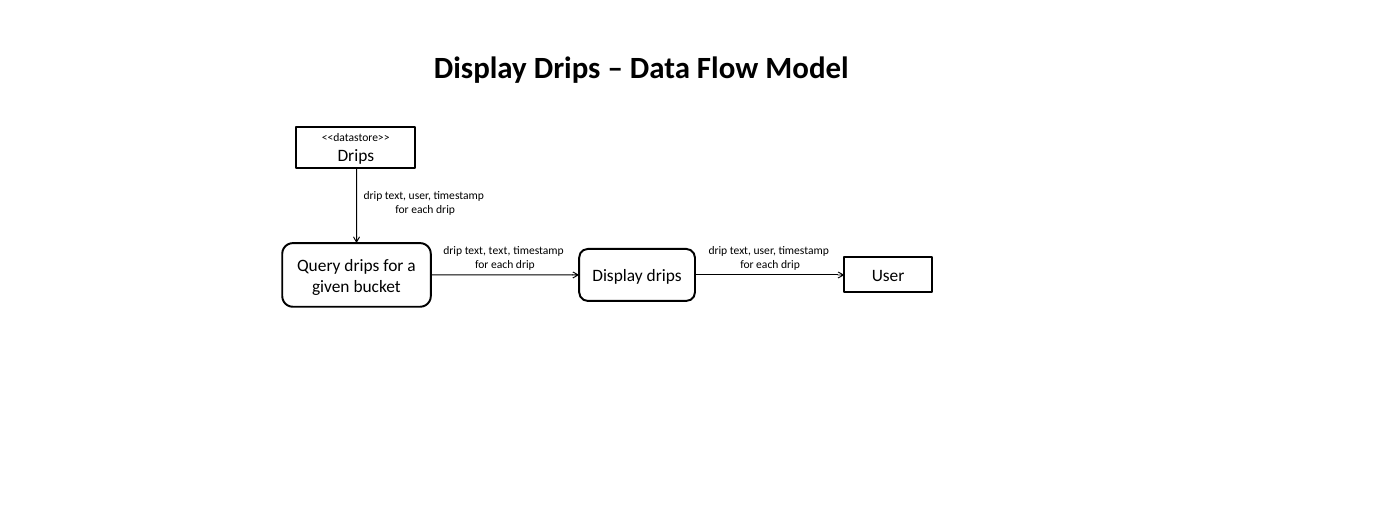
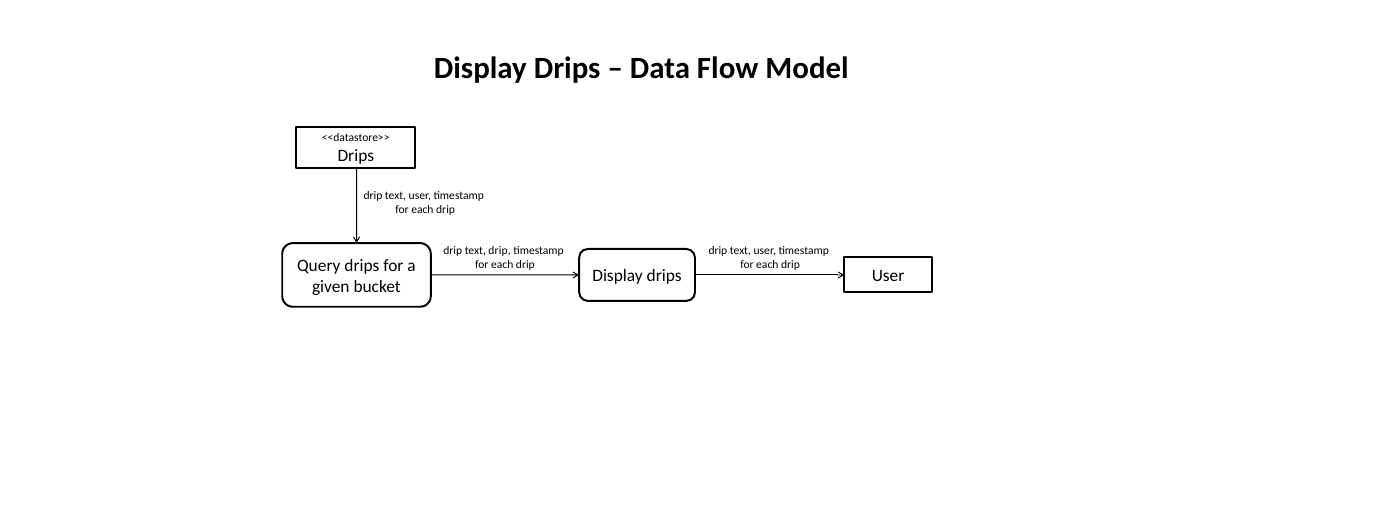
text text: text -> drip
